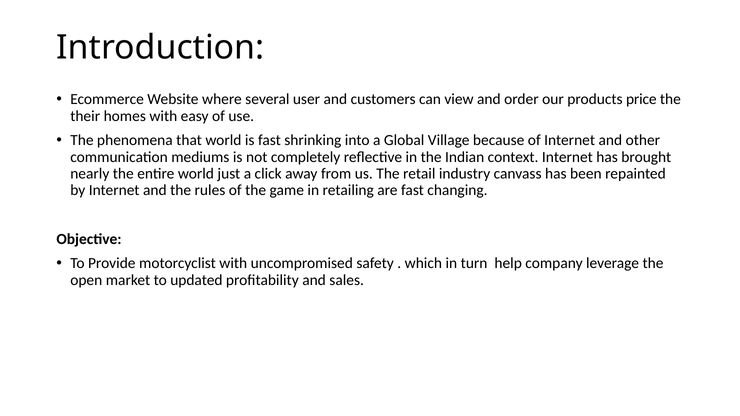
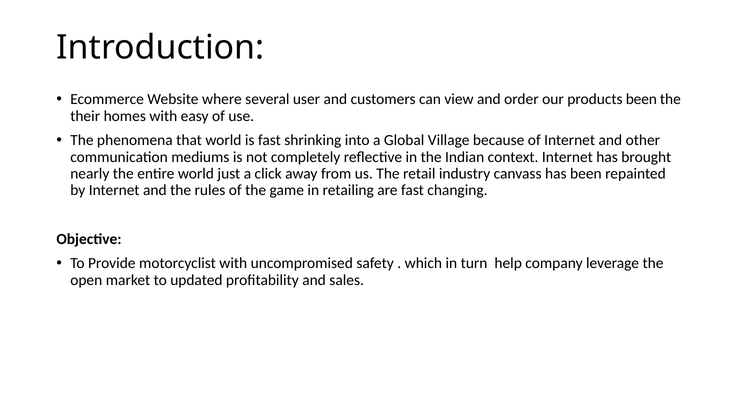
products price: price -> been
